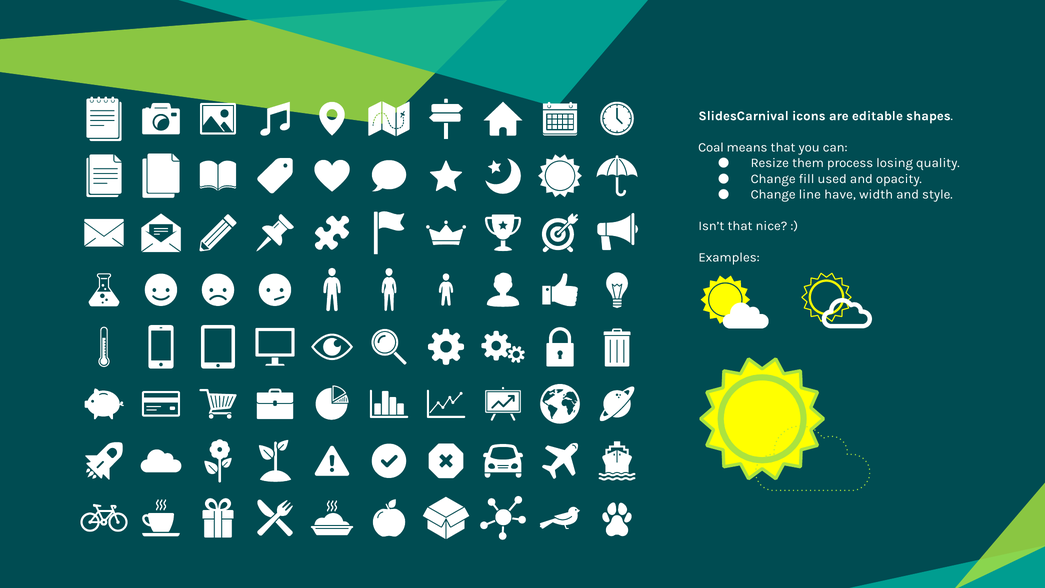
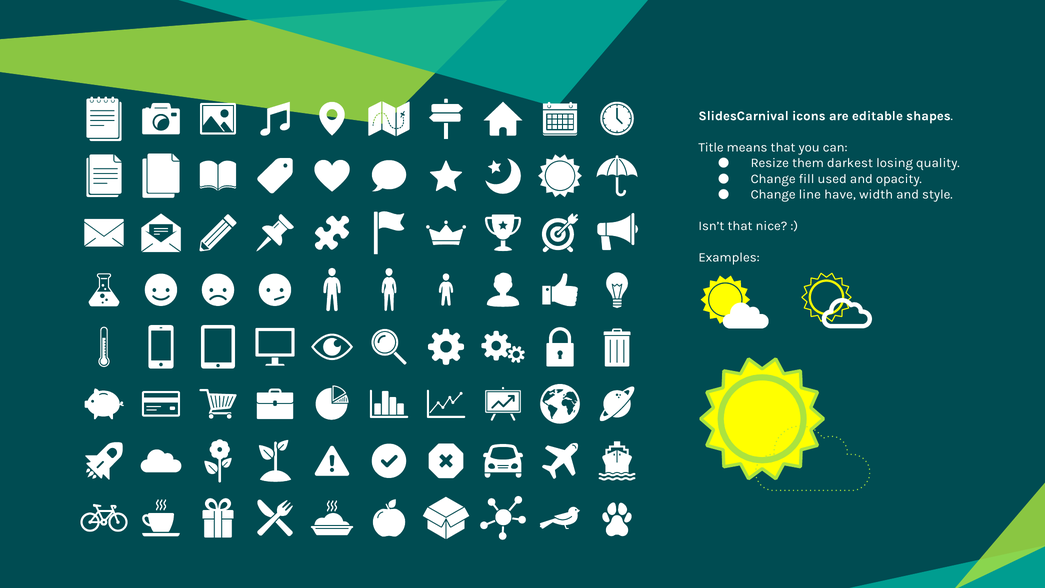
Coal: Coal -> Title
process: process -> darkest
